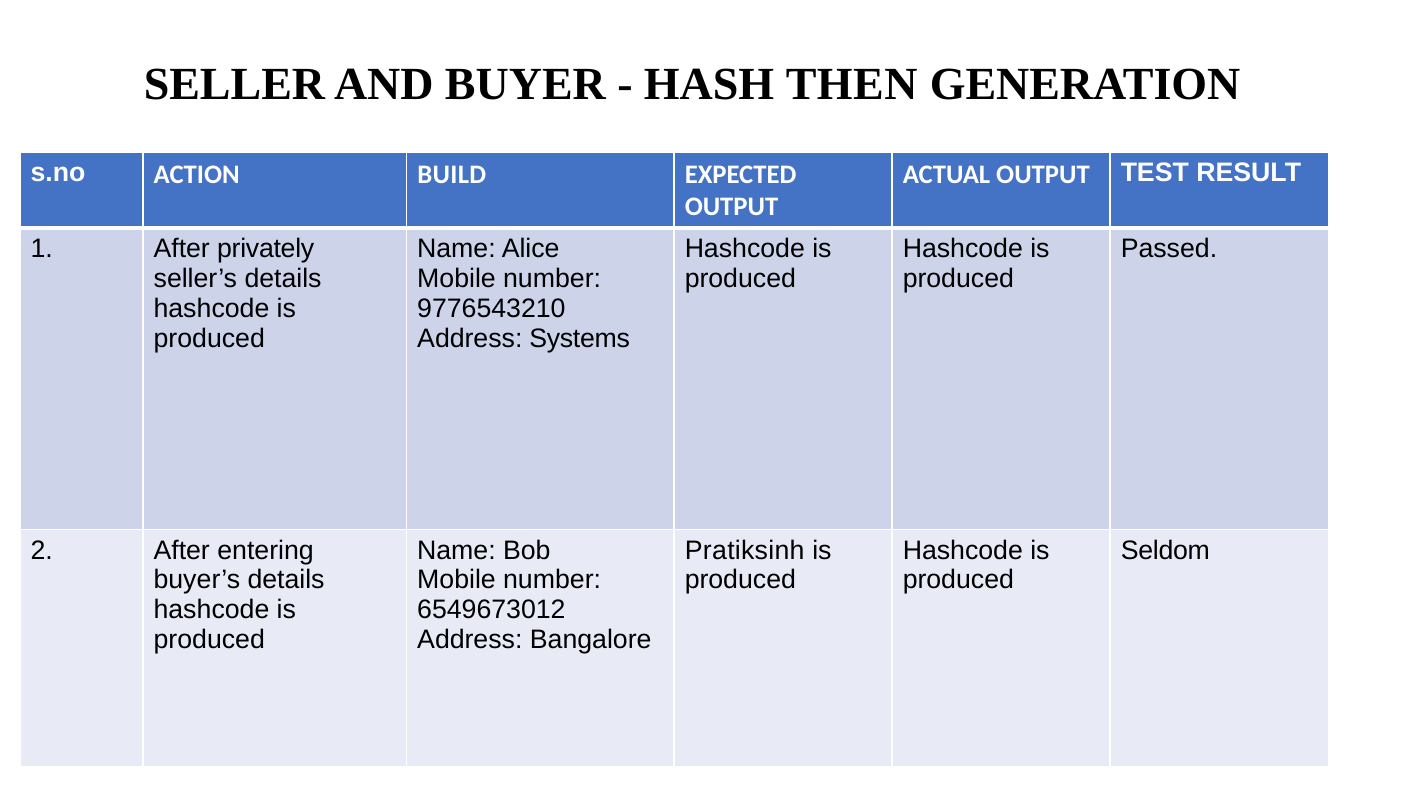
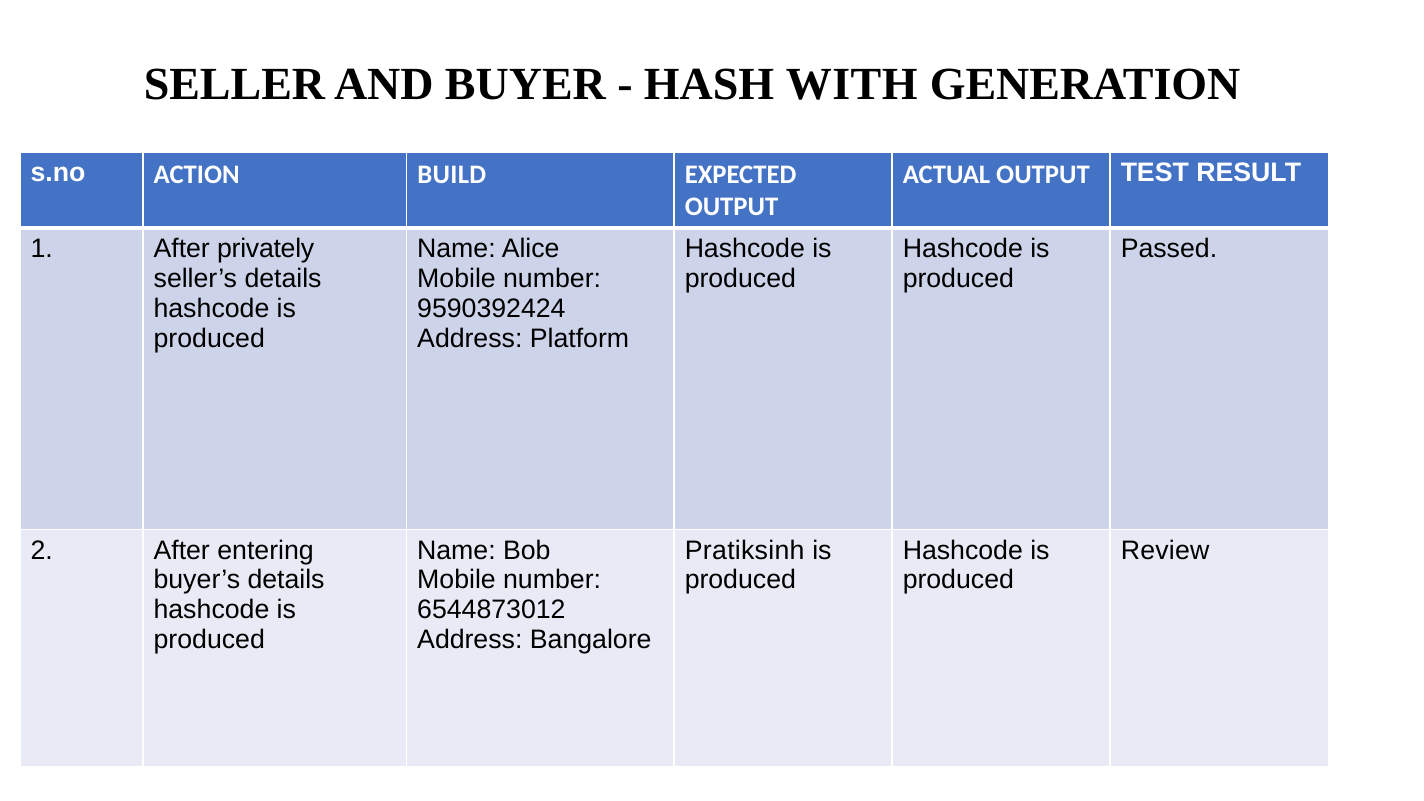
THEN: THEN -> WITH
9776543210: 9776543210 -> 9590392424
Systems: Systems -> Platform
Seldom: Seldom -> Review
6549673012: 6549673012 -> 6544873012
